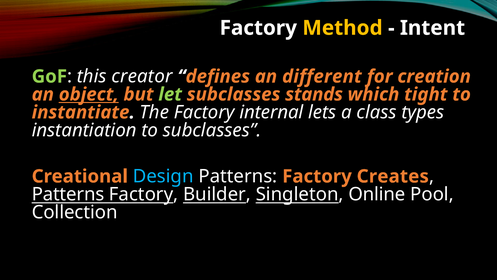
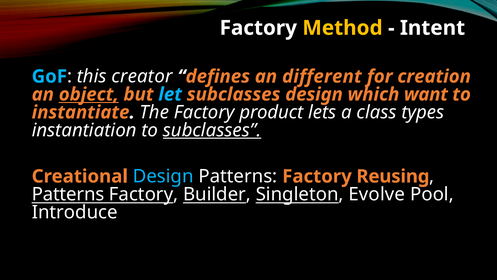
GoF colour: light green -> light blue
let colour: light green -> light blue
subclasses stands: stands -> design
tight: tight -> want
internal: internal -> product
subclasses at (212, 130) underline: none -> present
Creates: Creates -> Reusing
Online: Online -> Evolve
Collection: Collection -> Introduce
